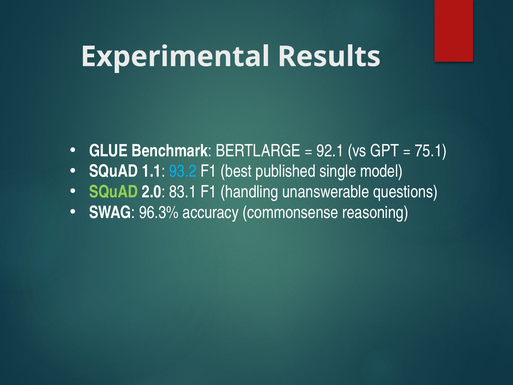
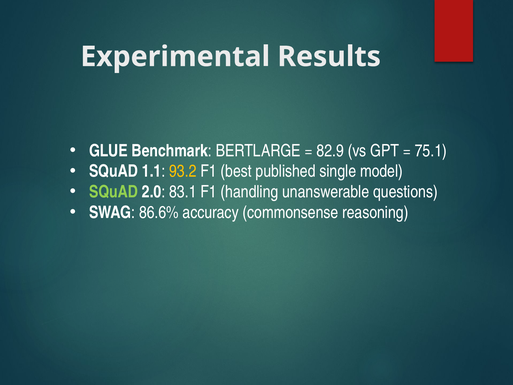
92.1: 92.1 -> 82.9
93.2 colour: light blue -> yellow
96.3%: 96.3% -> 86.6%
